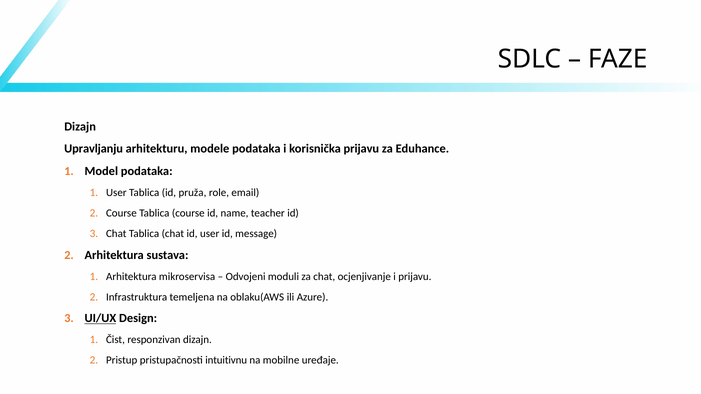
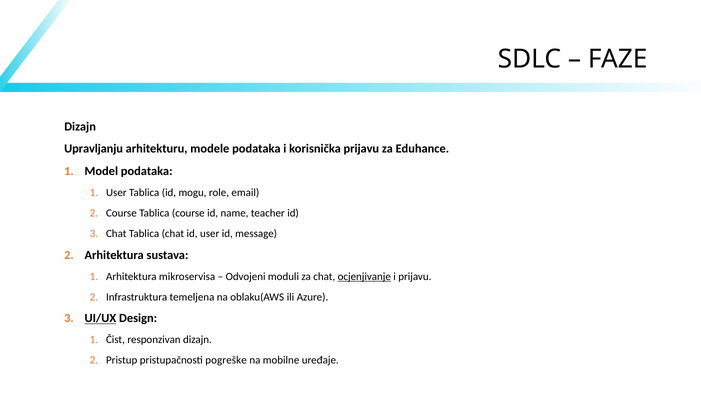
pruža: pruža -> mogu
ocjenjivanje underline: none -> present
intuitivnu: intuitivnu -> pogreške
